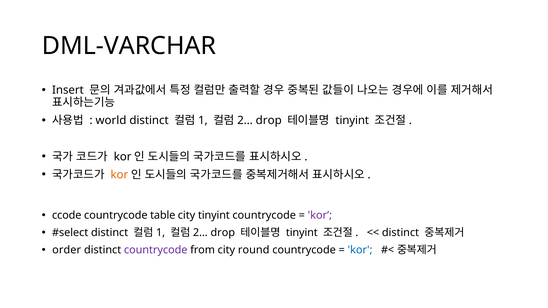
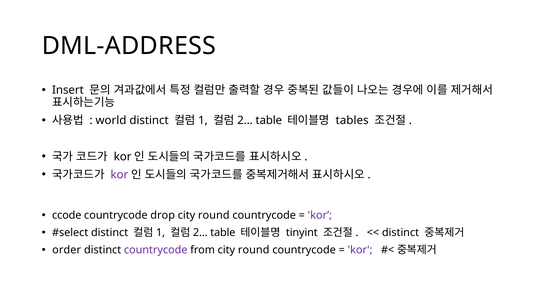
DML-VARCHAR: DML-VARCHAR -> DML-ADDRESS
drop at (269, 121): drop -> table
tinyint at (352, 121): tinyint -> tables
kor at (119, 175) colour: orange -> purple
table: table -> drop
tinyint at (214, 215): tinyint -> round
drop at (223, 233): drop -> table
kor at (360, 250) colour: blue -> purple
